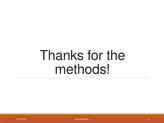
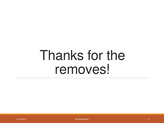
methods: methods -> removes
